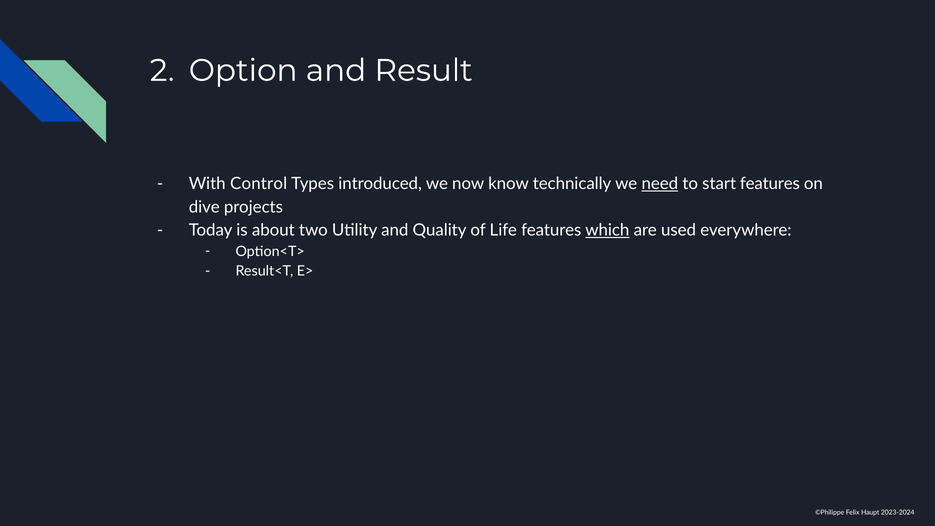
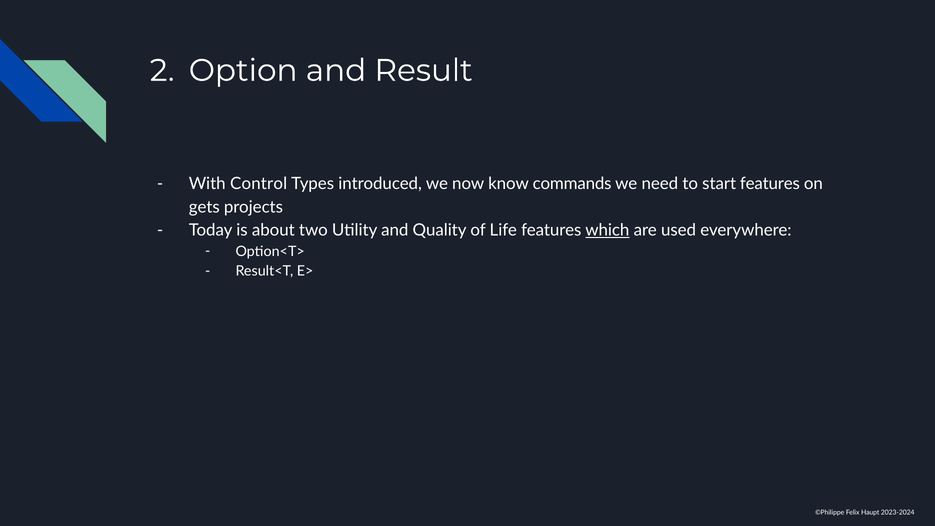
technically: technically -> commands
need underline: present -> none
dive: dive -> gets
